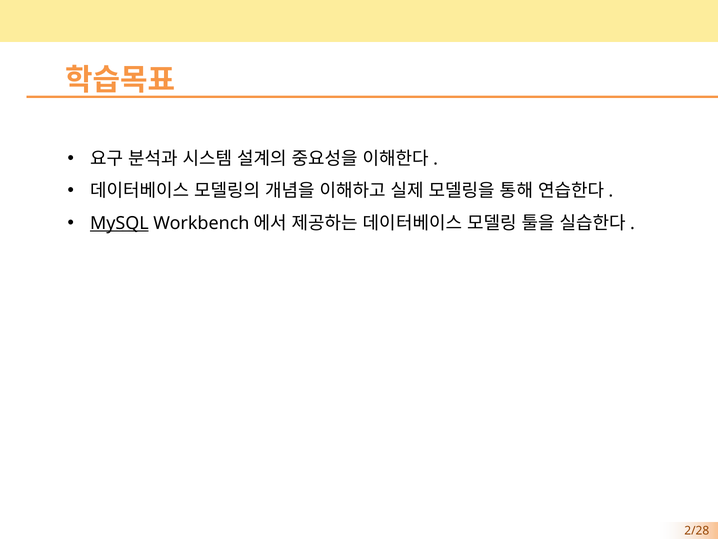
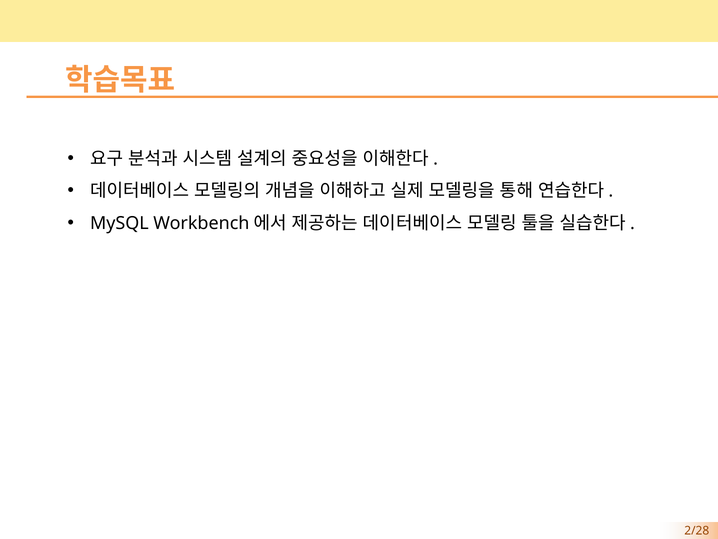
MySQL underline: present -> none
